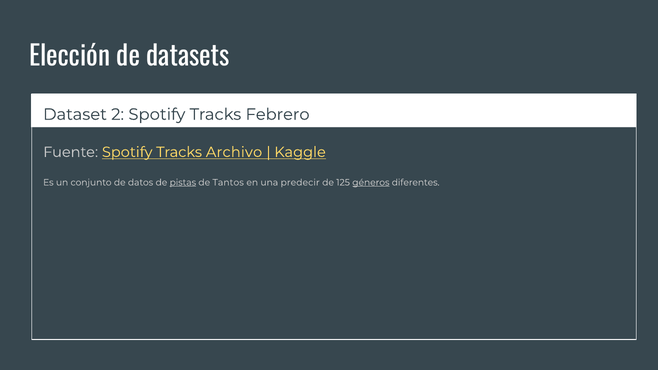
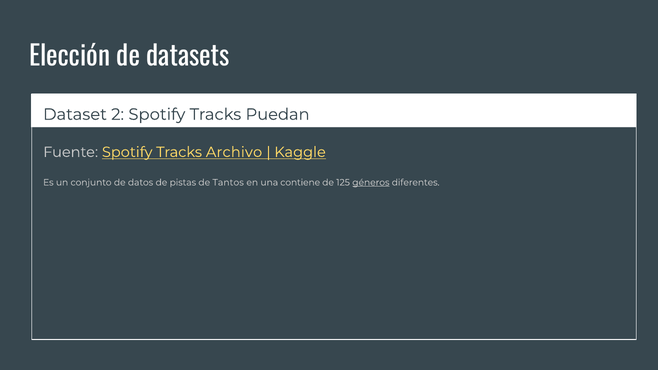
Febrero: Febrero -> Puedan
pistas underline: present -> none
predecir: predecir -> contiene
